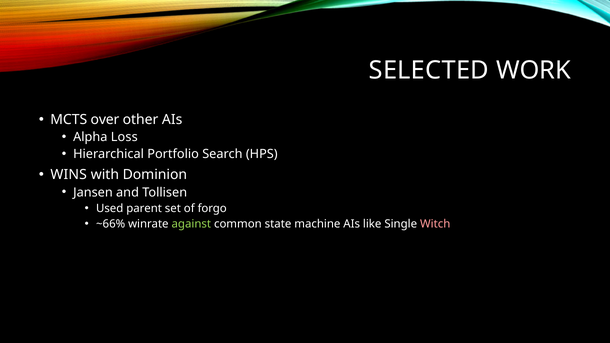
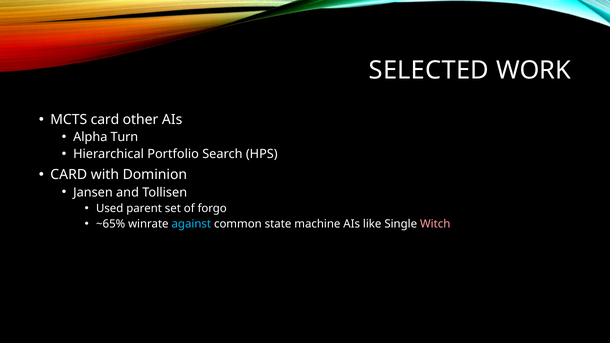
MCTS over: over -> card
Loss: Loss -> Turn
WINS at (69, 175): WINS -> CARD
~66%: ~66% -> ~65%
against colour: light green -> light blue
